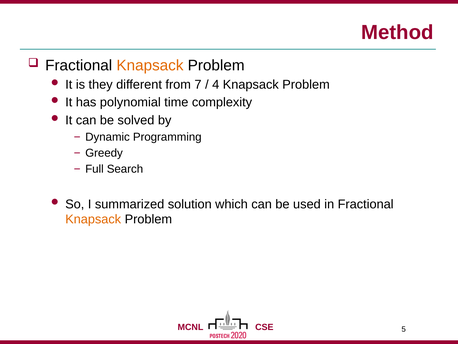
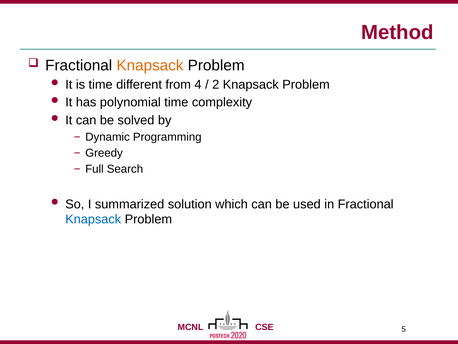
is they: they -> time
7: 7 -> 4
4: 4 -> 2
Knapsack at (93, 219) colour: orange -> blue
